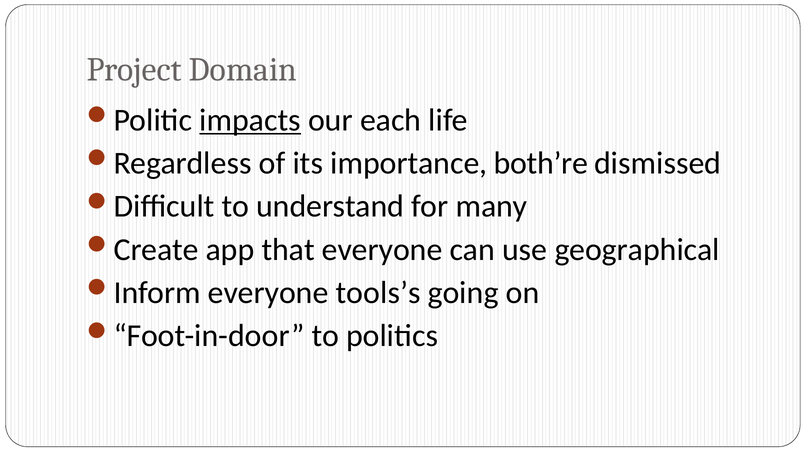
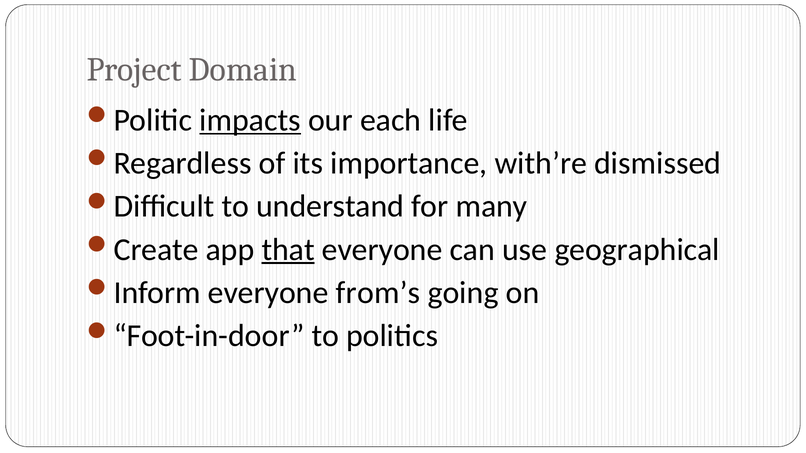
both’re: both’re -> with’re
that underline: none -> present
tools’s: tools’s -> from’s
